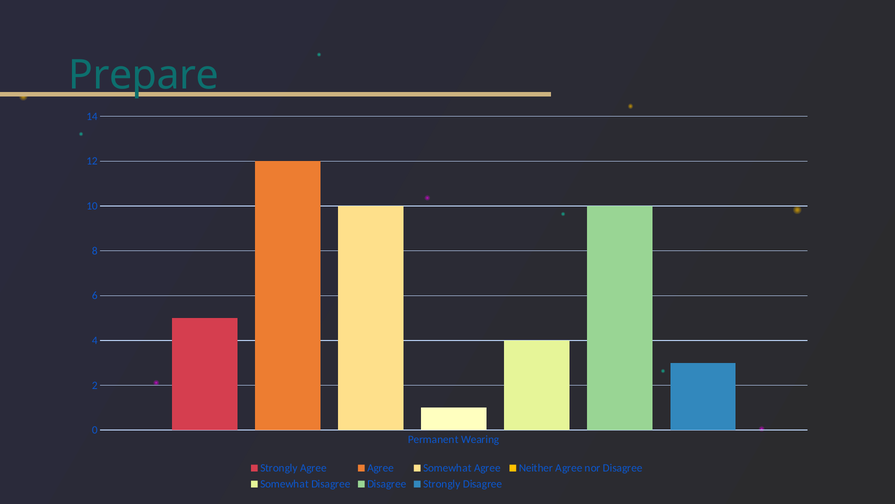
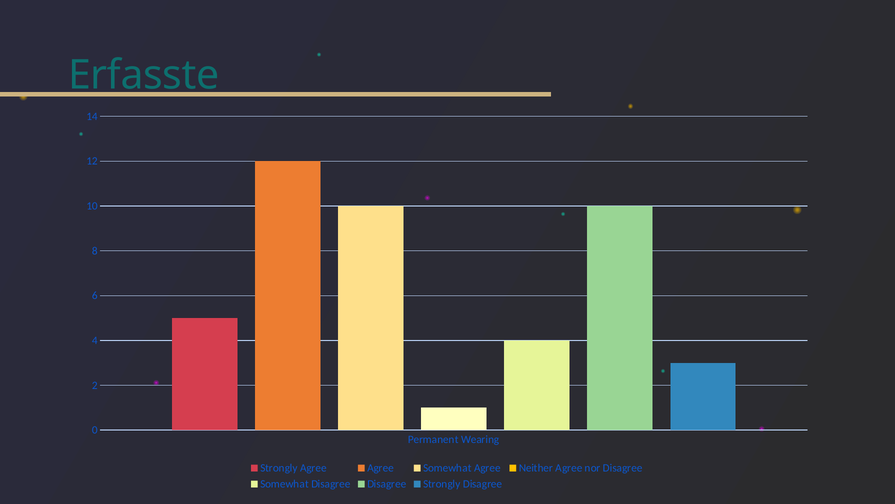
Prepare: Prepare -> Erfasste
